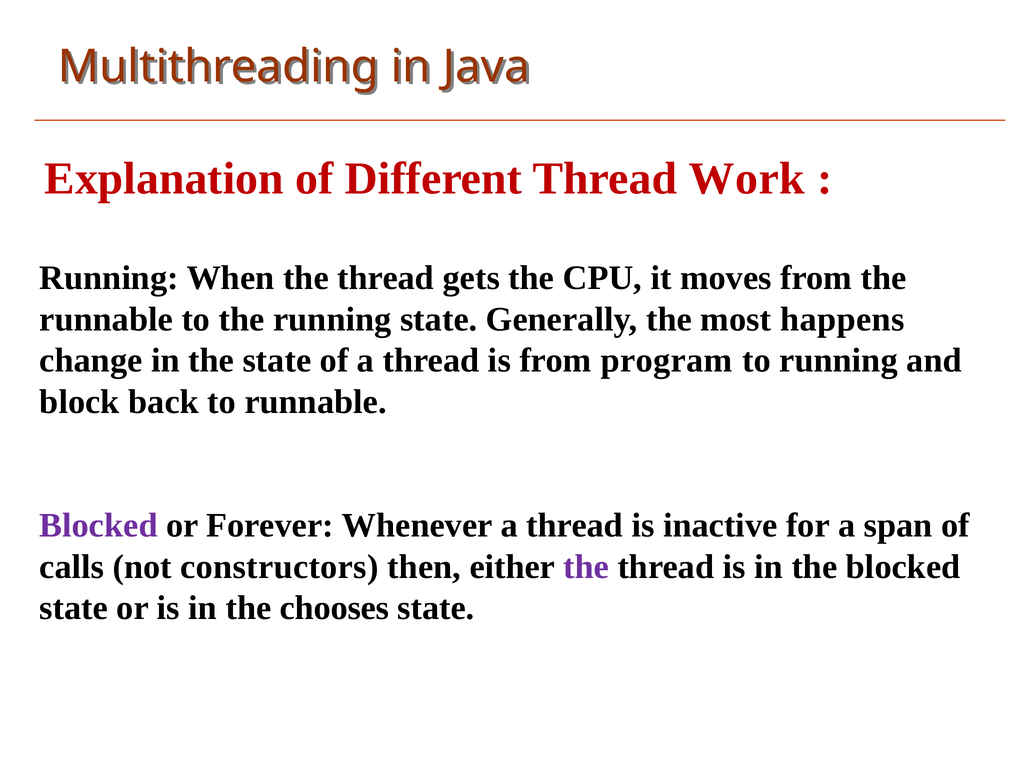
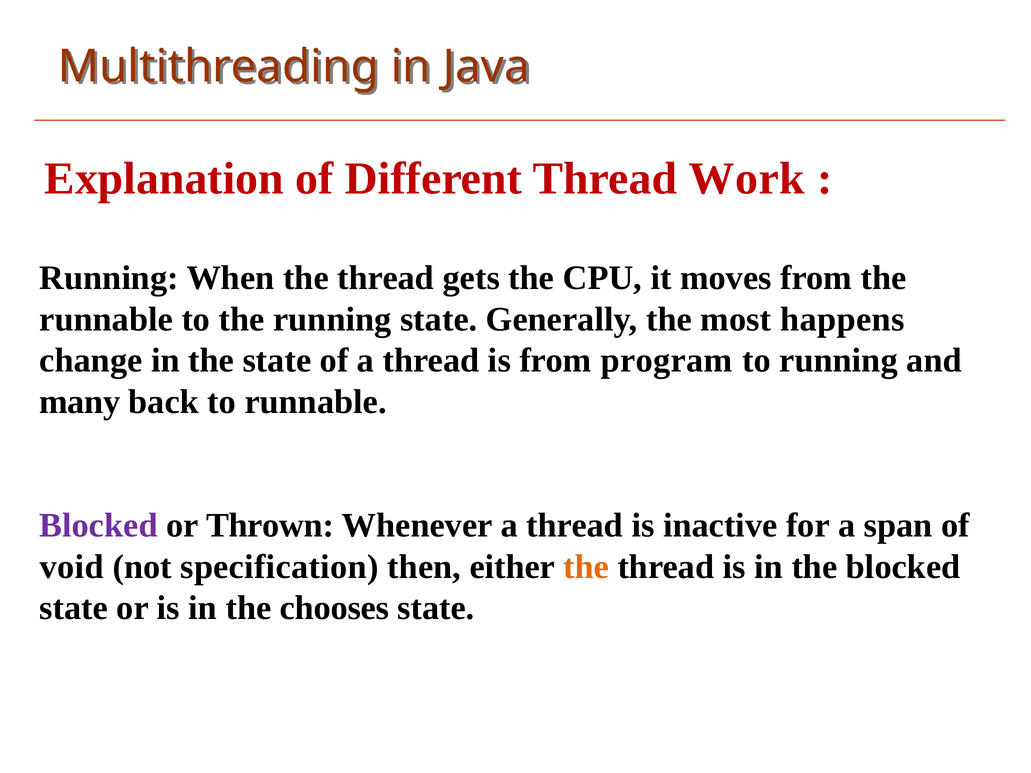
block: block -> many
Forever: Forever -> Thrown
calls: calls -> void
constructors: constructors -> specification
the at (586, 567) colour: purple -> orange
